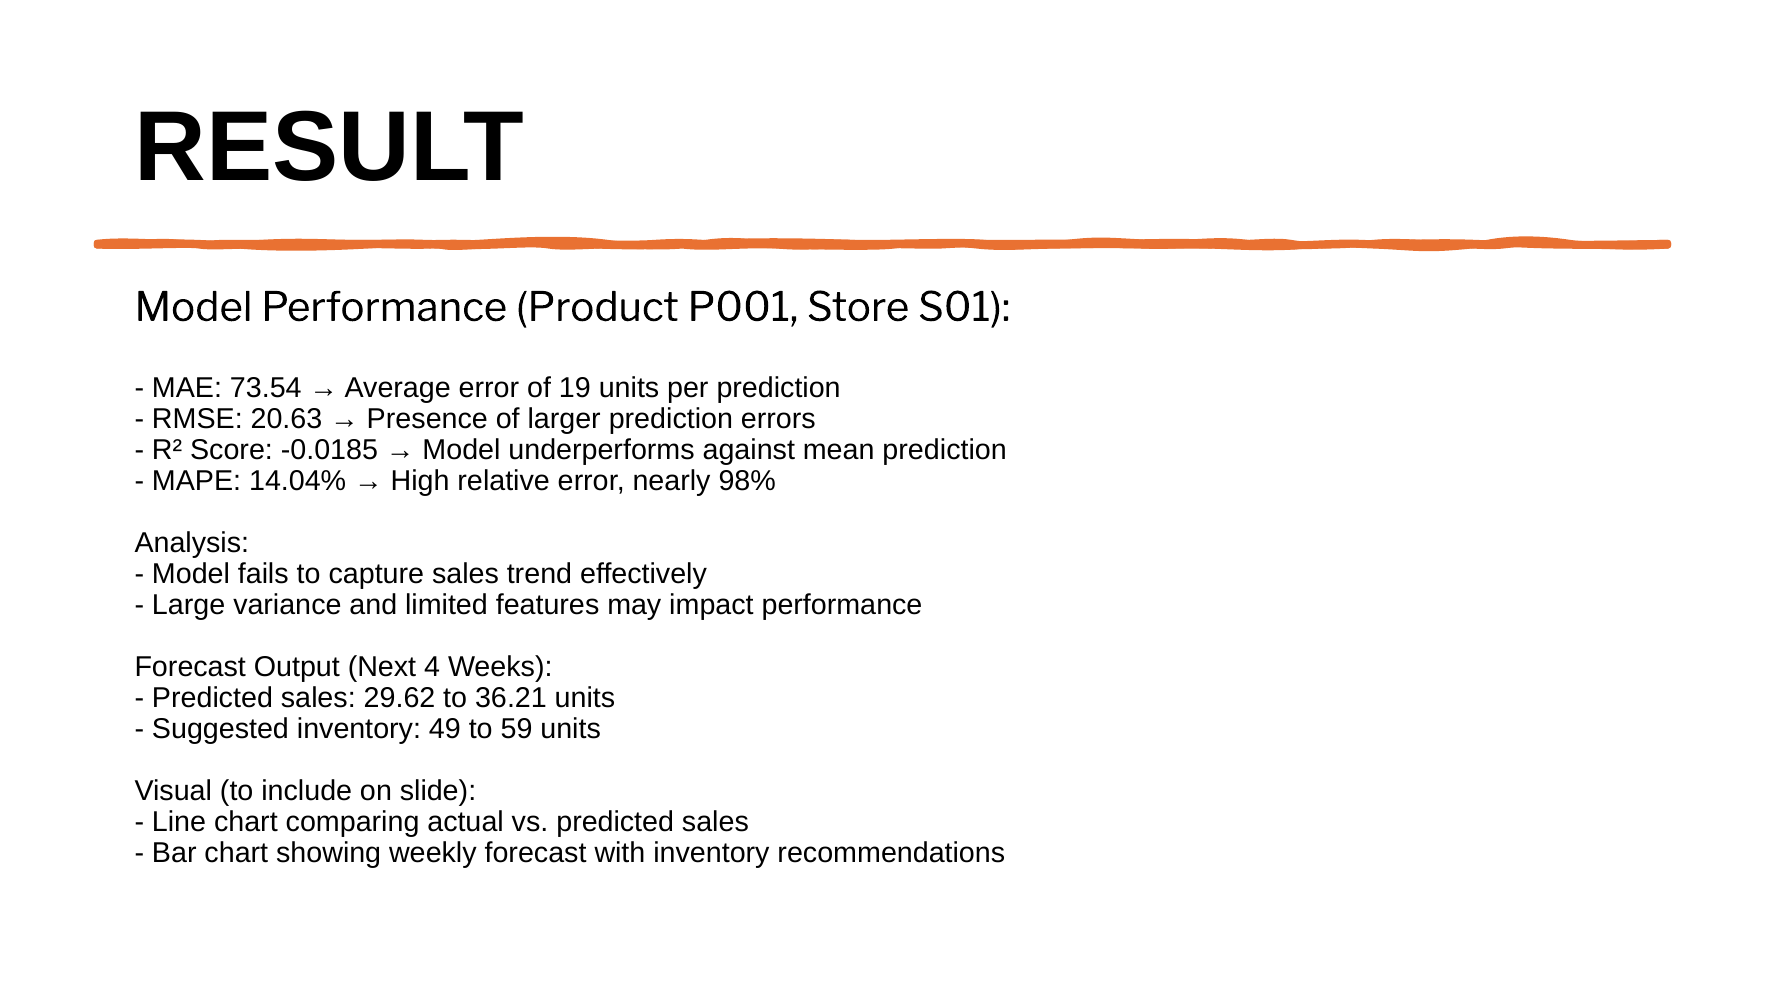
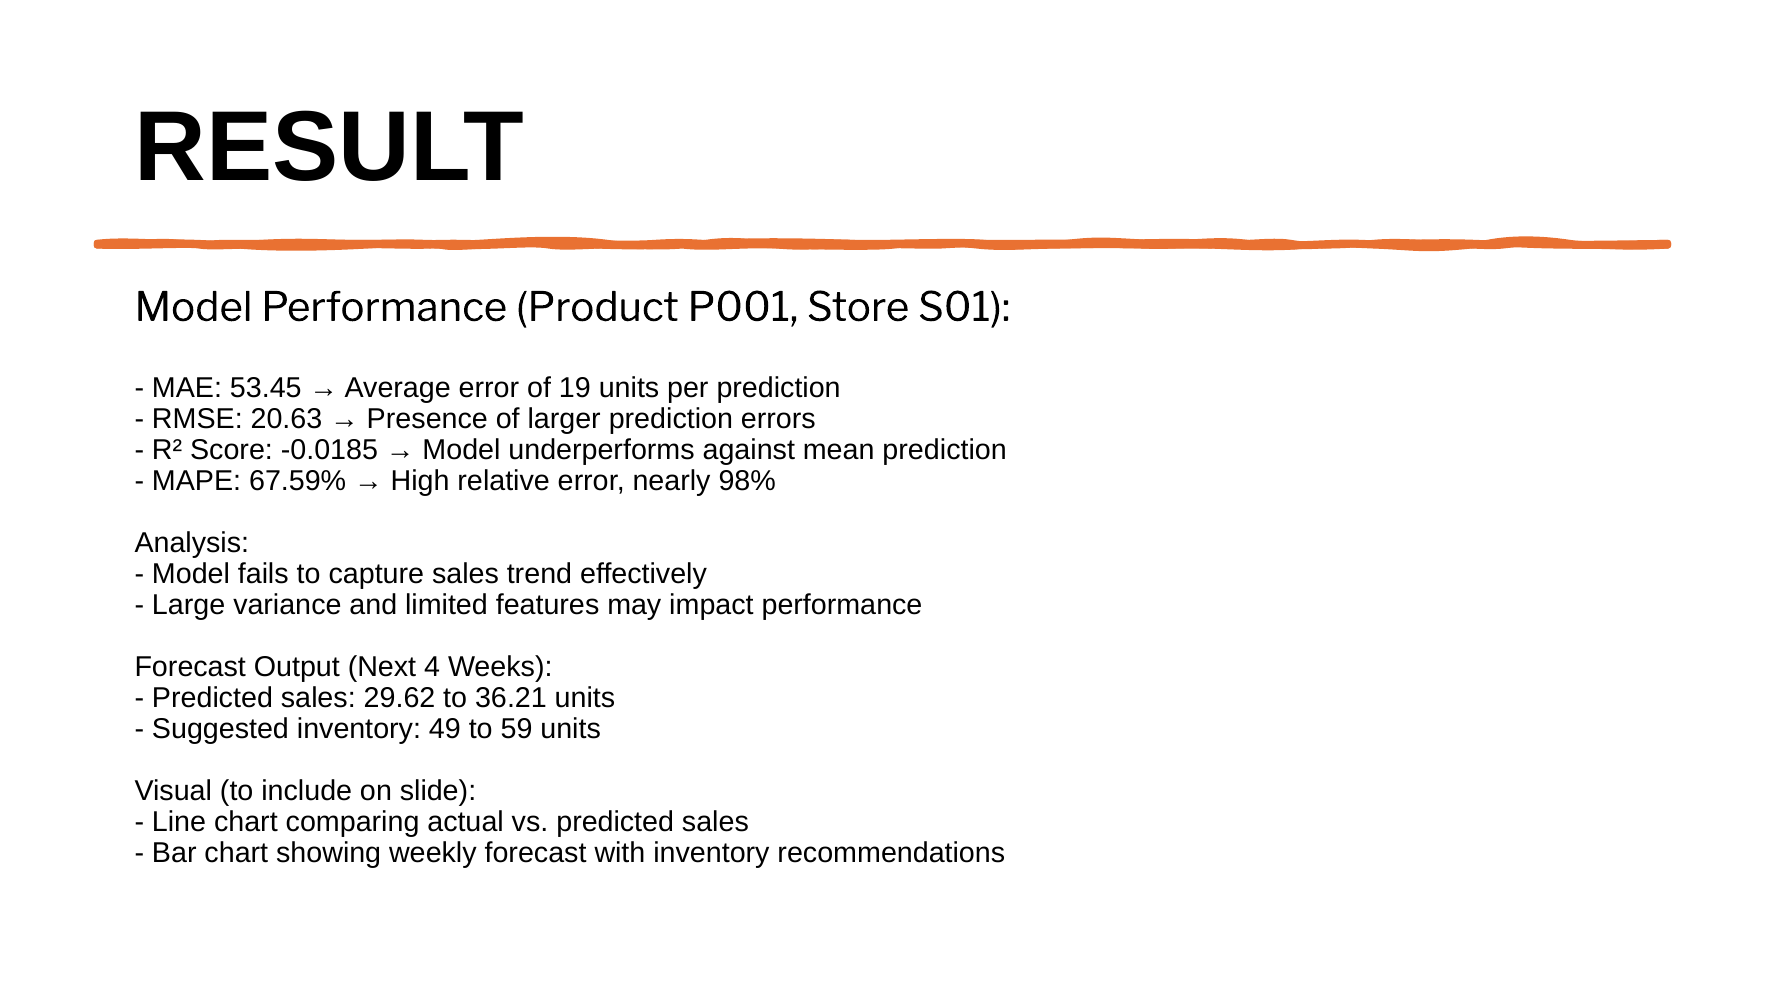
73.54: 73.54 -> 53.45
14.04%: 14.04% -> 67.59%
